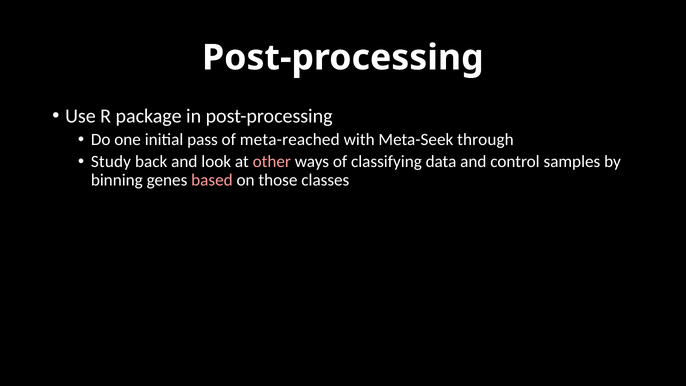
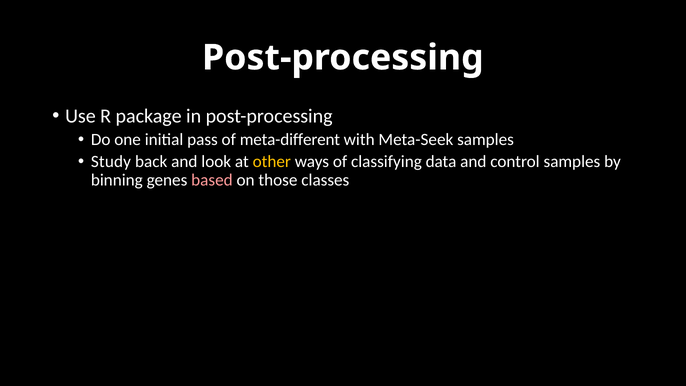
meta-reached: meta-reached -> meta-different
Meta-Seek through: through -> samples
other colour: pink -> yellow
